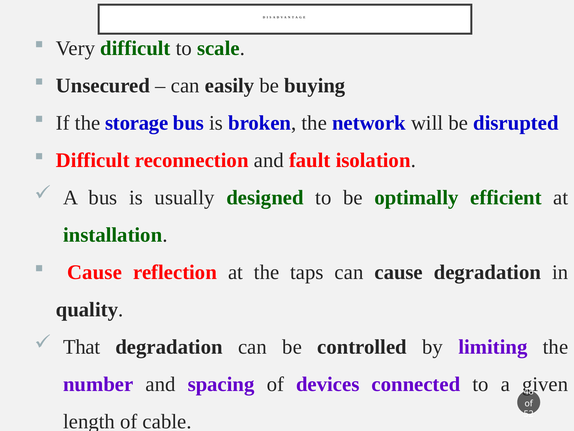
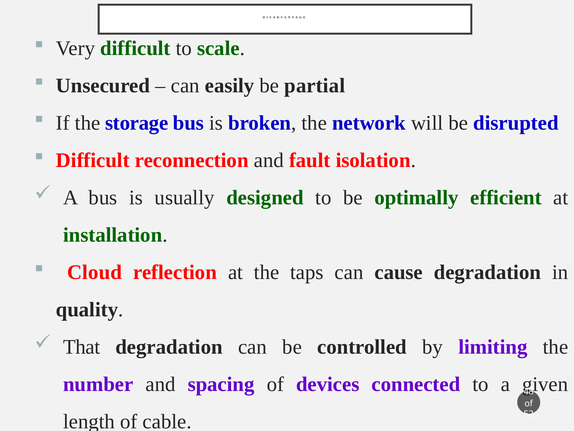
buying: buying -> partial
Cause at (94, 272): Cause -> Cloud
